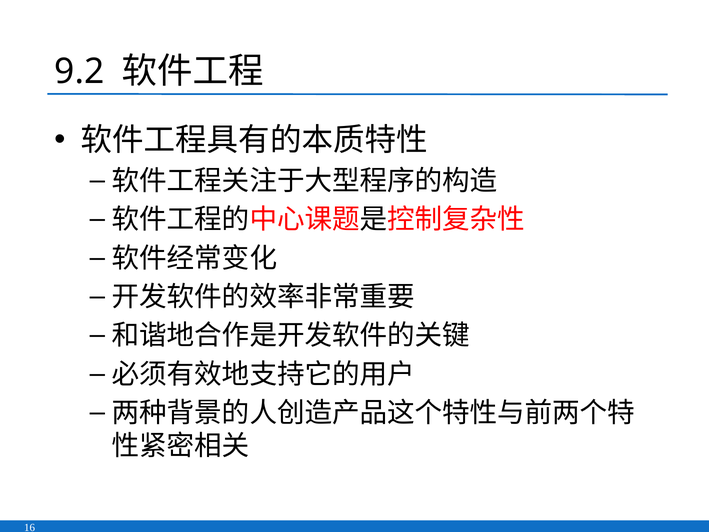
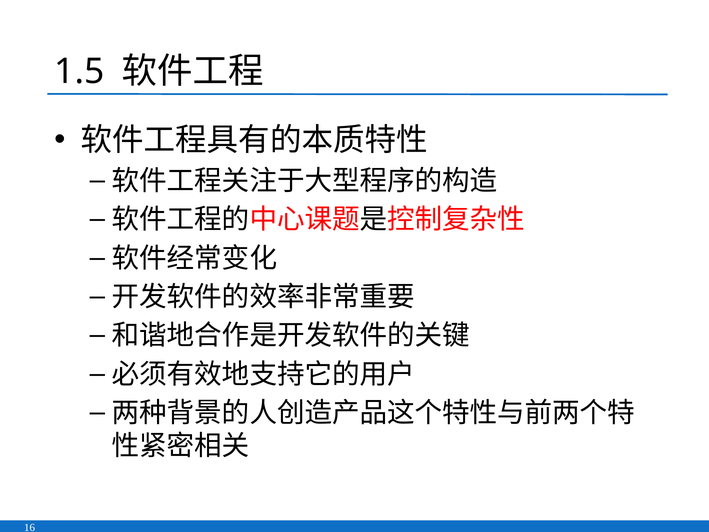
9.2: 9.2 -> 1.5
